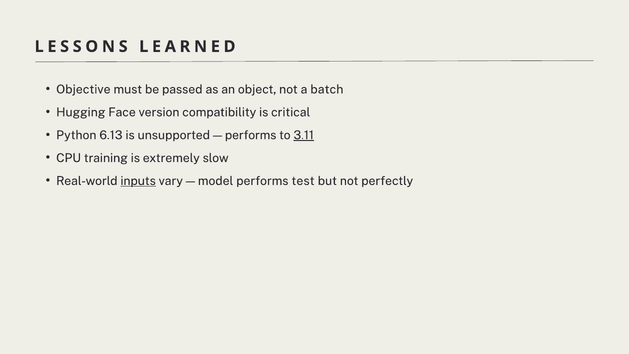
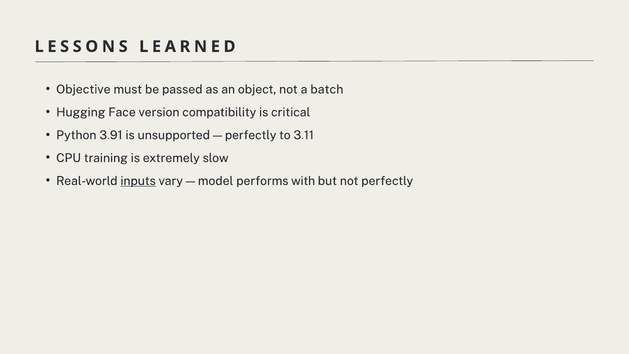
6.13: 6.13 -> 3.91
performs at (251, 135): performs -> perfectly
3.11 underline: present -> none
test: test -> with
